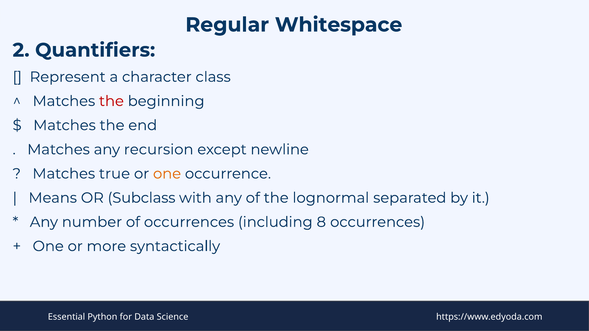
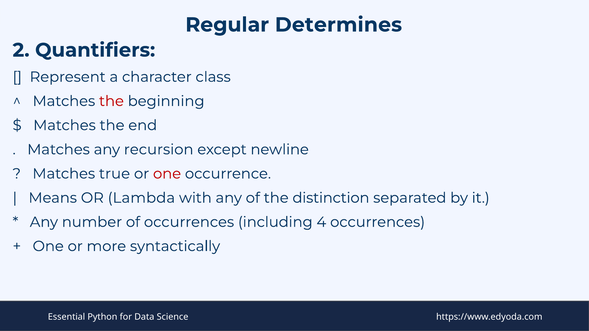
Whitespace: Whitespace -> Determines
one at (167, 174) colour: orange -> red
Subclass: Subclass -> Lambda
lognormal: lognormal -> distinction
8: 8 -> 4
